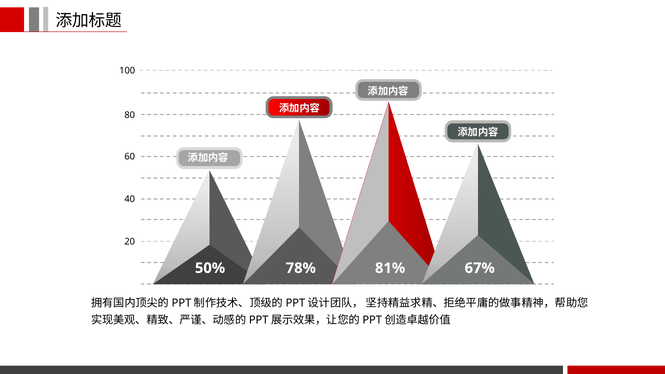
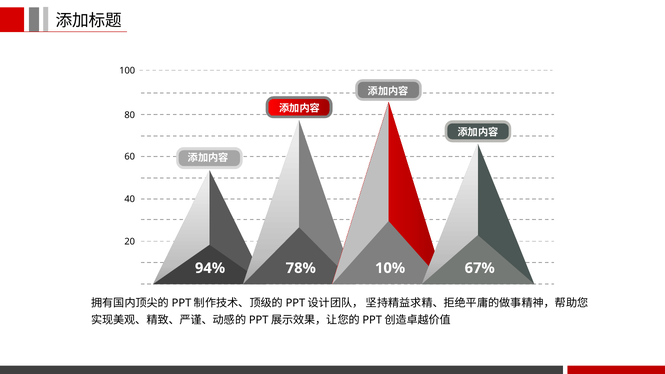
50%: 50% -> 94%
81%: 81% -> 10%
